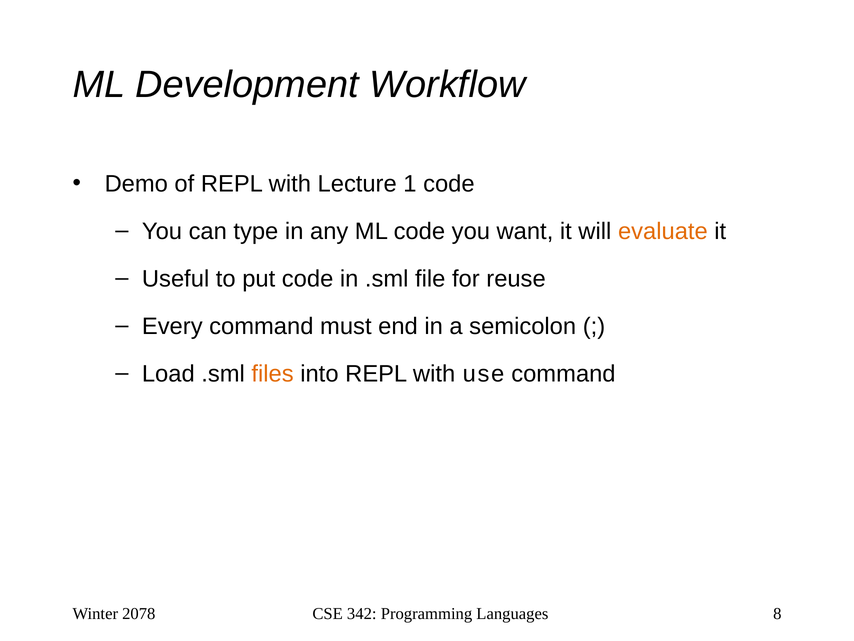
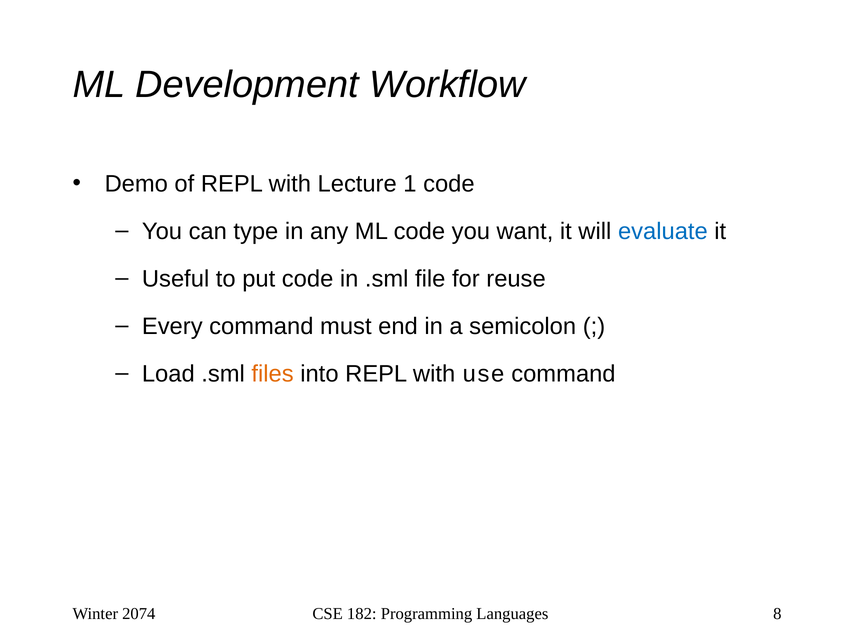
evaluate colour: orange -> blue
2078: 2078 -> 2074
342: 342 -> 182
